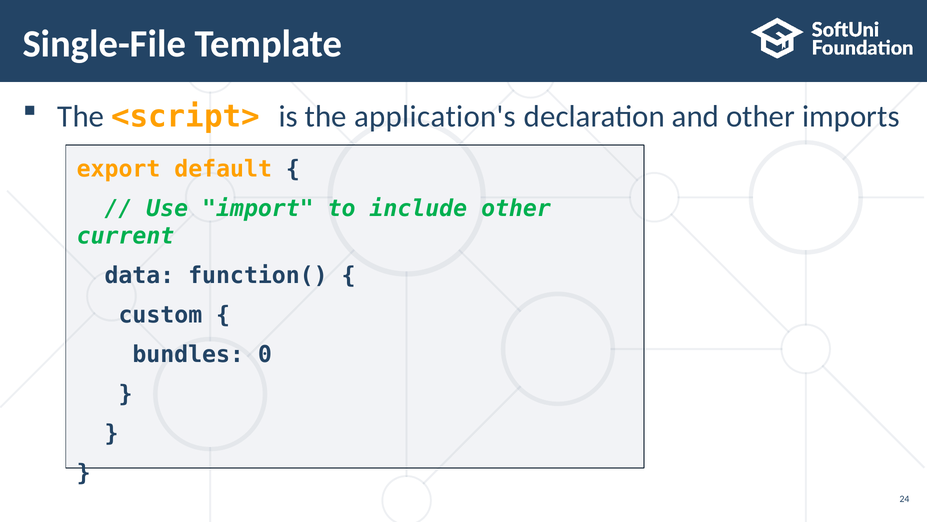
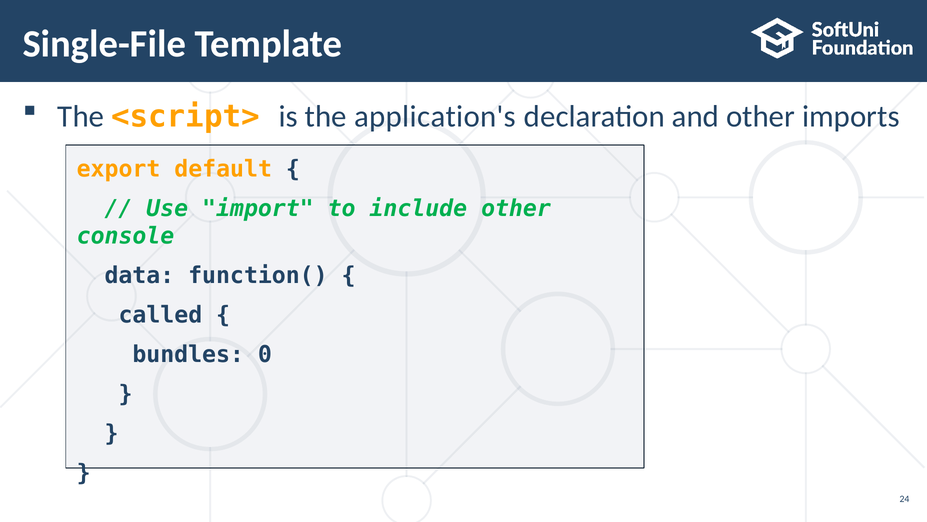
current: current -> console
custom: custom -> called
